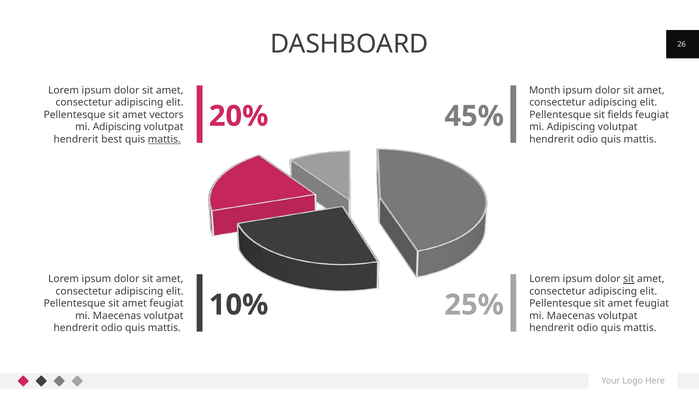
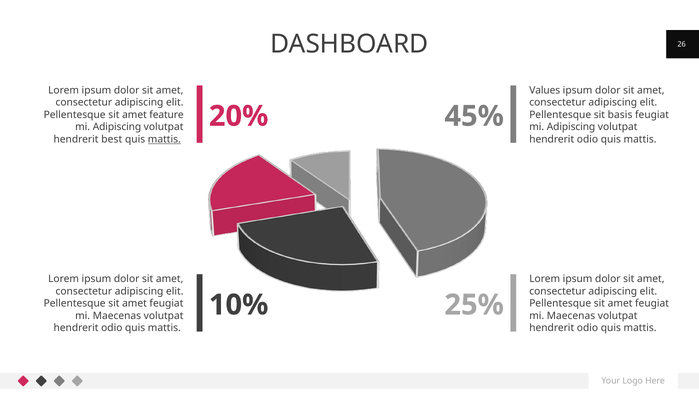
Month: Month -> Values
vectors: vectors -> feature
fields: fields -> basis
sit at (629, 279) underline: present -> none
